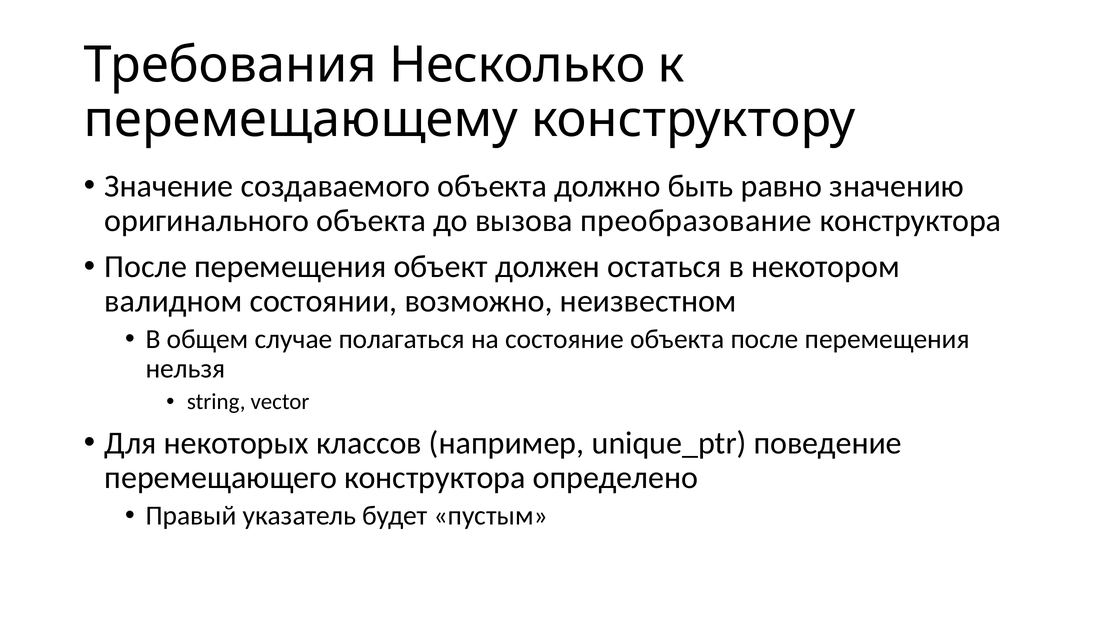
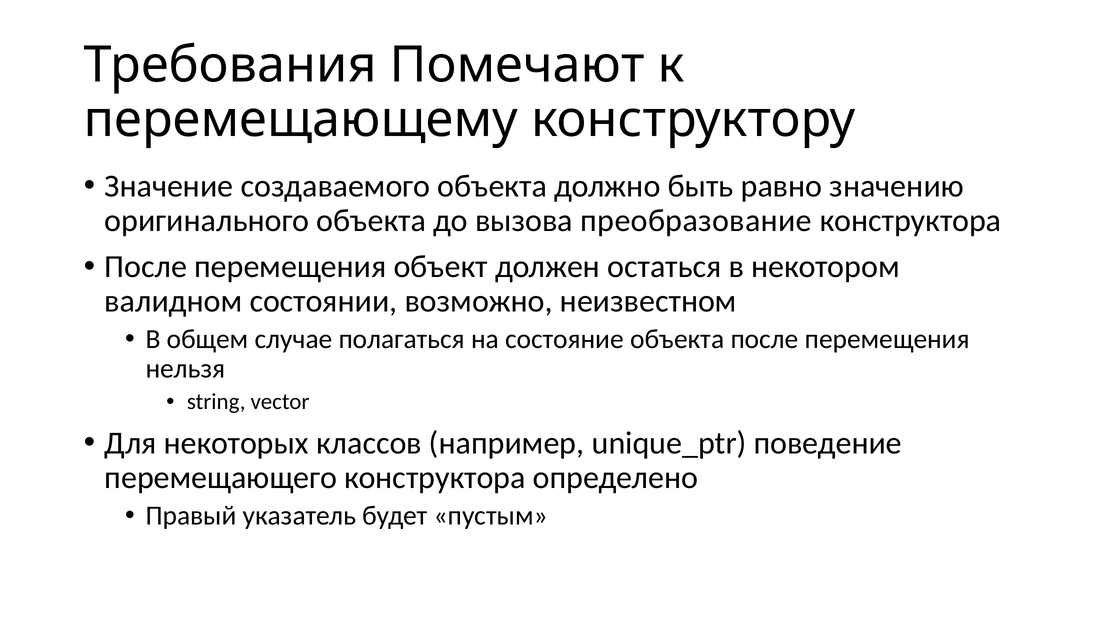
Несколько: Несколько -> Помечают
